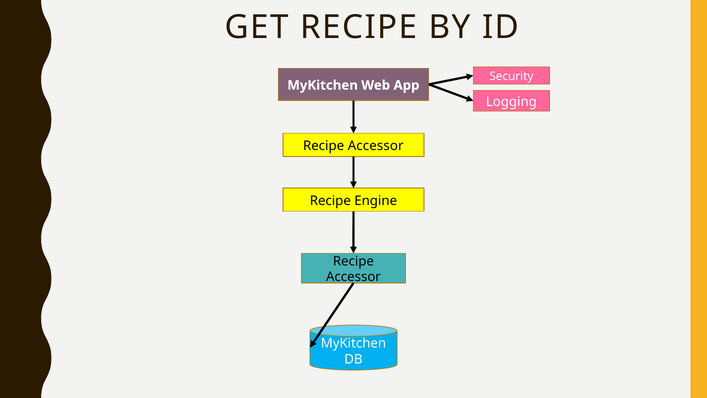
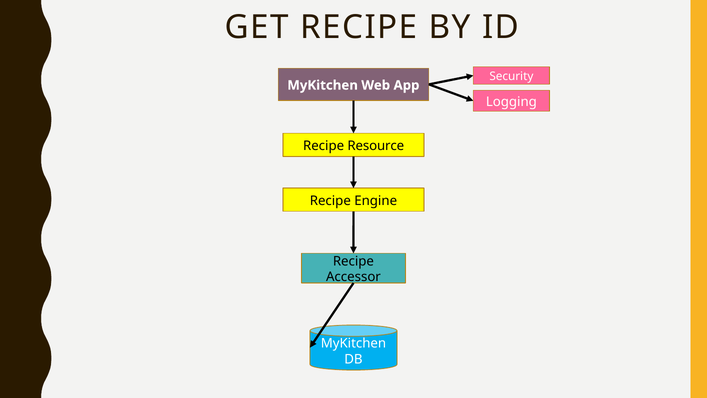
Accessor at (376, 146): Accessor -> Resource
